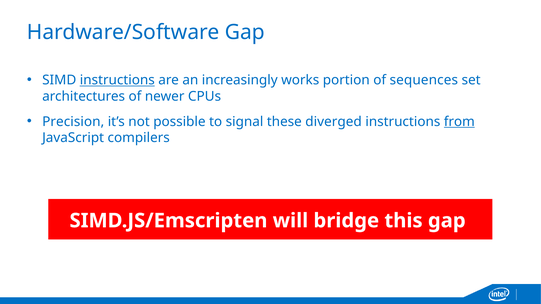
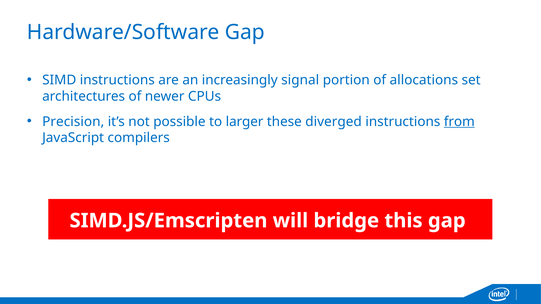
instructions at (117, 80) underline: present -> none
works: works -> signal
sequences: sequences -> allocations
signal: signal -> larger
